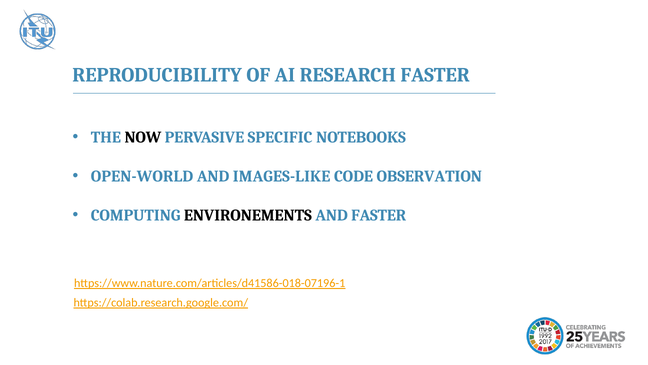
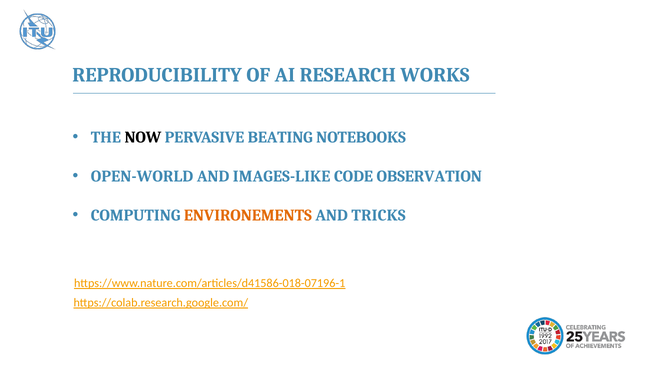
RESEARCH FASTER: FASTER -> WORKS
SPECIFIC: SPECIFIC -> BEATING
ENVIRONEMENTS colour: black -> orange
AND FASTER: FASTER -> TRICKS
